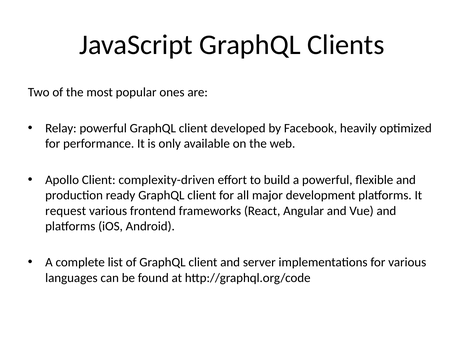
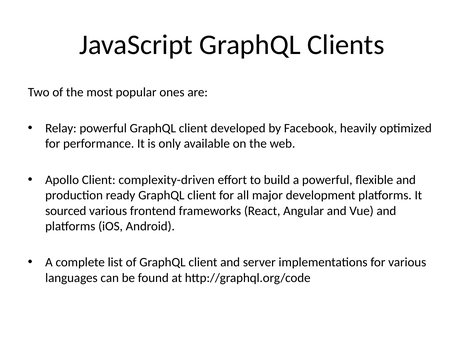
request: request -> sourced
